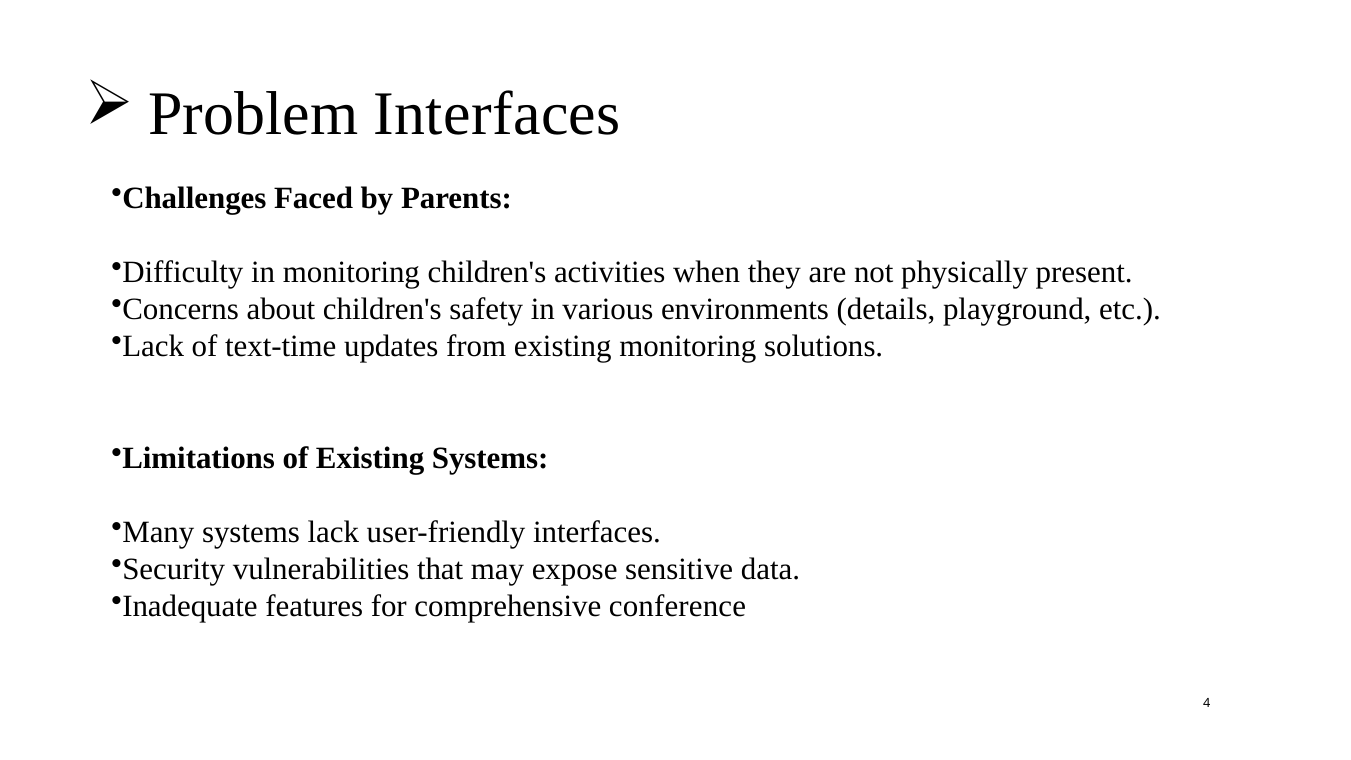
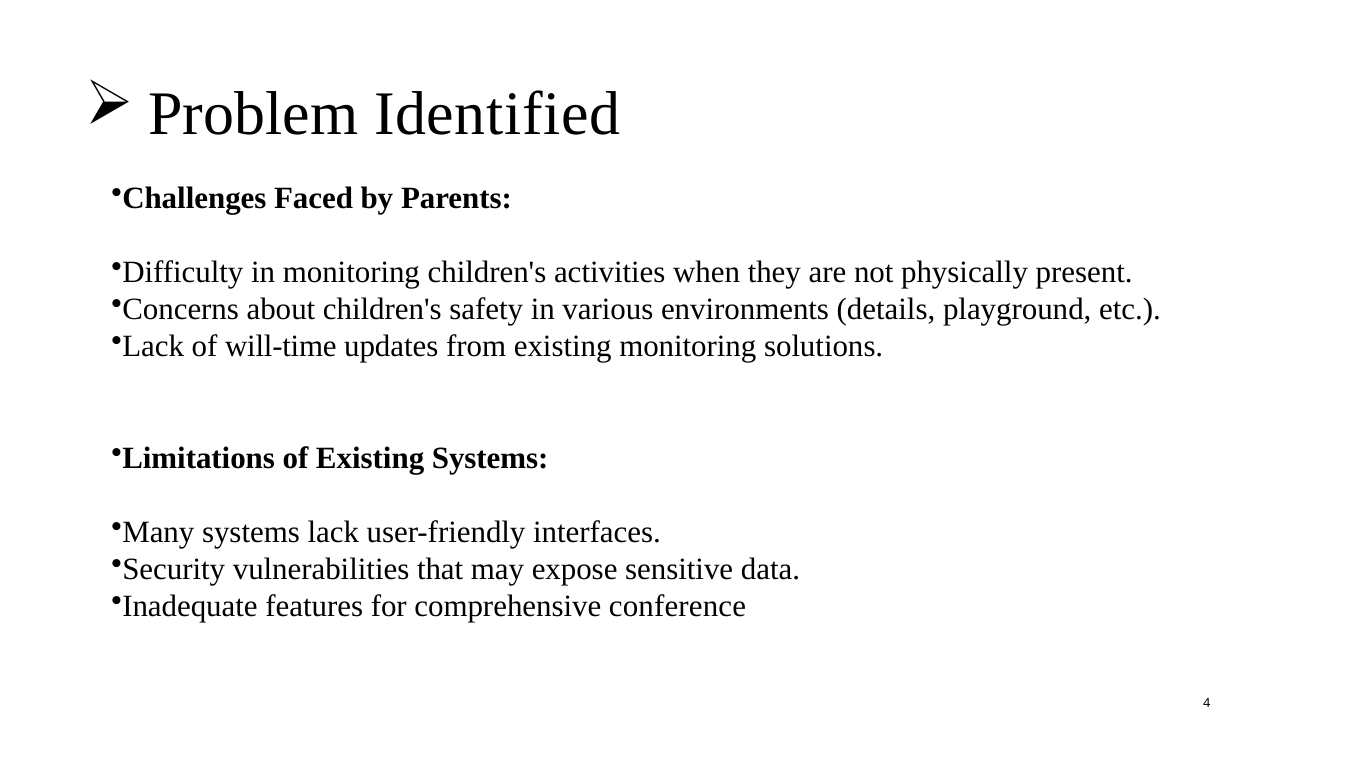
Problem Interfaces: Interfaces -> Identified
text-time: text-time -> will-time
